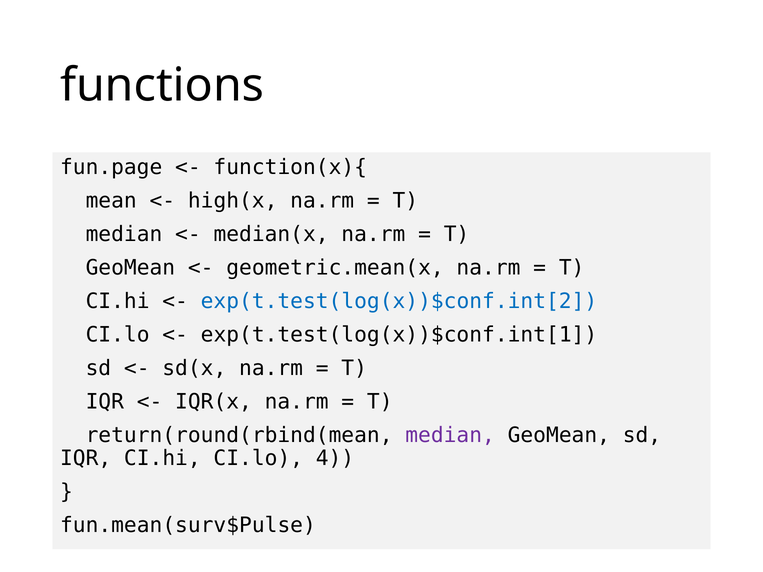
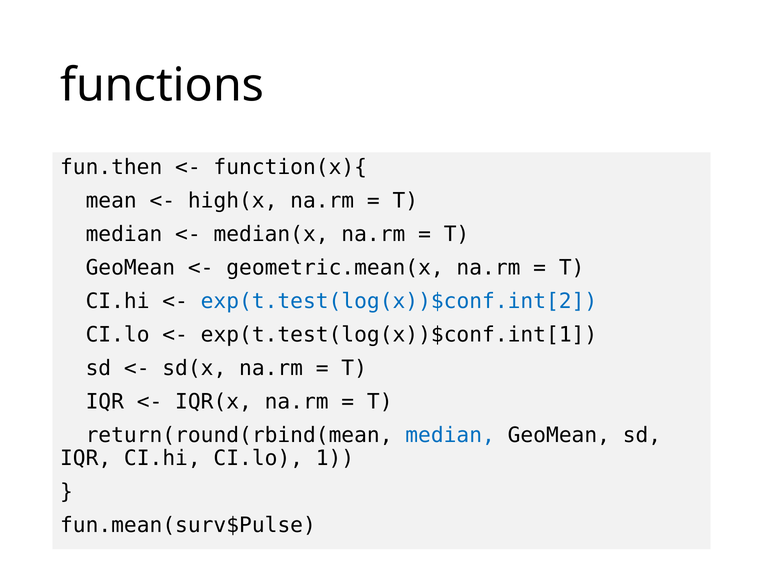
fun.page: fun.page -> fun.then
median at (450, 436) colour: purple -> blue
4: 4 -> 1
